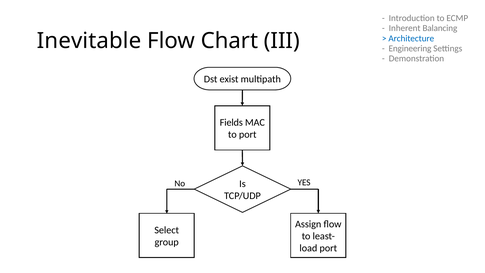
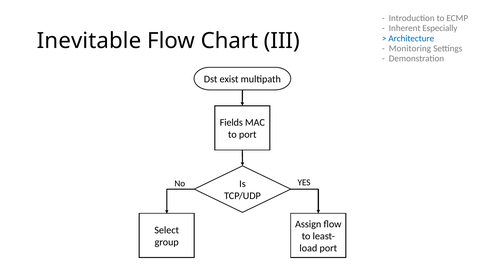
Balancing: Balancing -> Especially
Engineering: Engineering -> Monitoring
